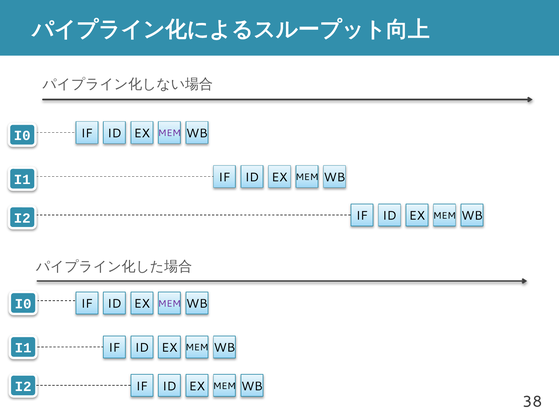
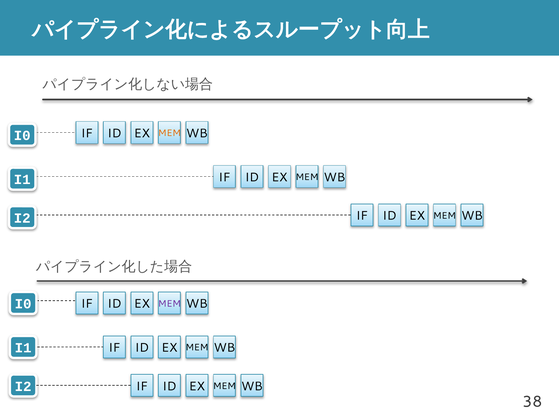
MEM at (169, 133) colour: purple -> orange
